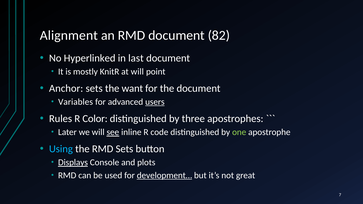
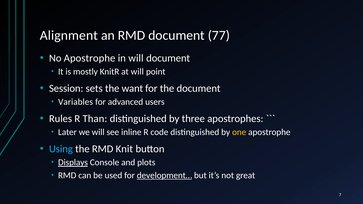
82: 82 -> 77
No Hyperlinked: Hyperlinked -> Apostrophe
in last: last -> will
Anchor: Anchor -> Session
users underline: present -> none
Color: Color -> Than
see underline: present -> none
one colour: light green -> yellow
RMD Sets: Sets -> Knit
